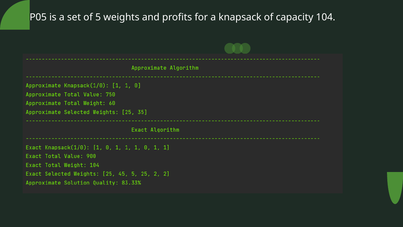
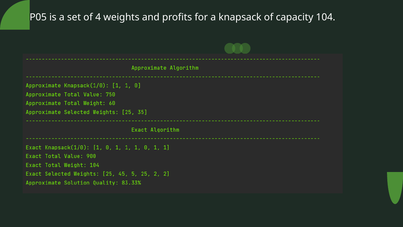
5: 5 -> 4
